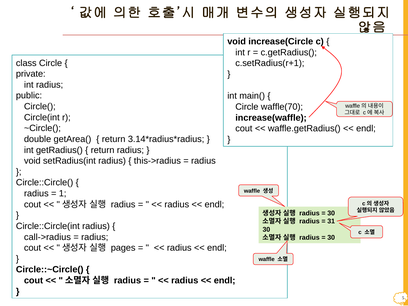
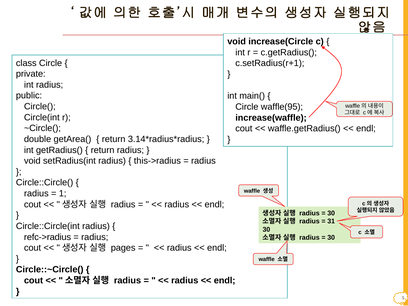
waffle(70: waffle(70 -> waffle(95
call->radius: call->radius -> refc->radius
